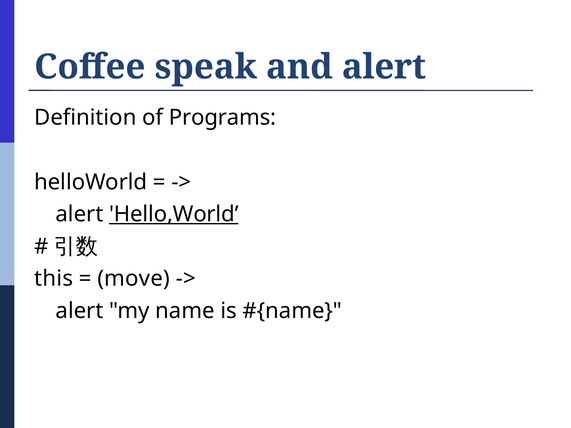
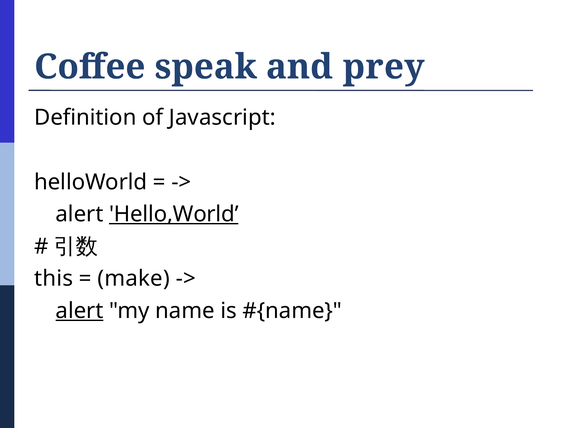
and alert: alert -> prey
Programs: Programs -> Javascript
move: move -> make
alert at (80, 311) underline: none -> present
